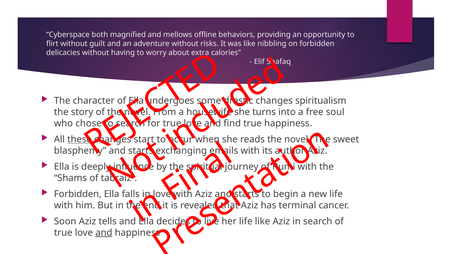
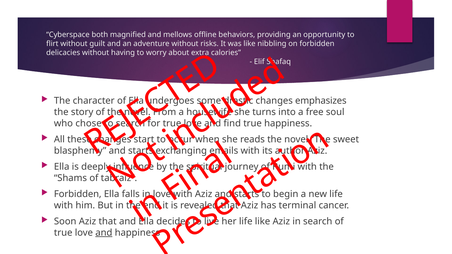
spiritualism: spiritualism -> emphasizes
these underline: present -> none
Aziz tells: tells -> that
